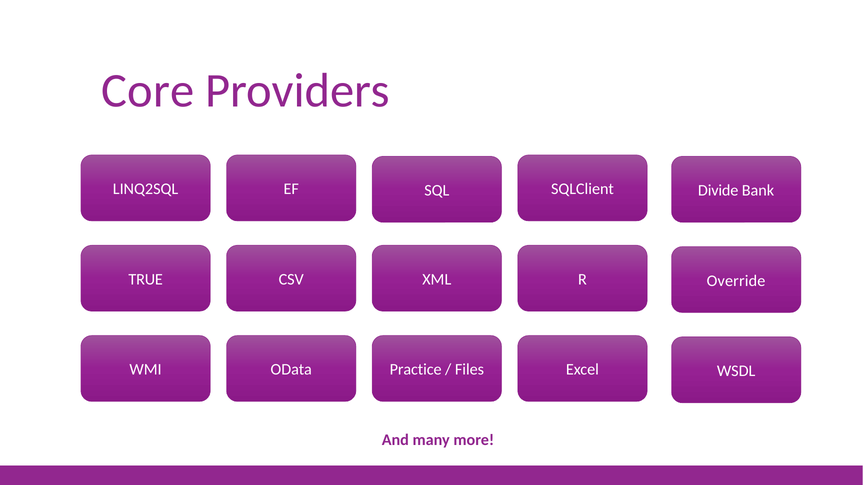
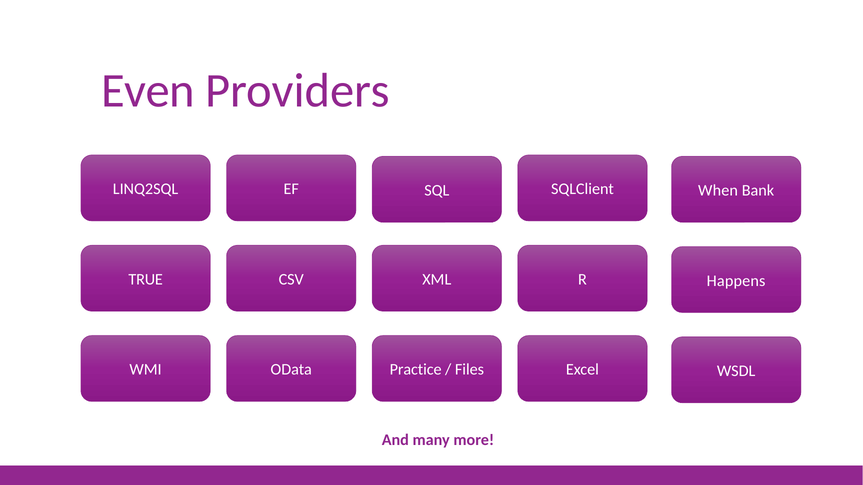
Core: Core -> Even
Divide: Divide -> When
Override: Override -> Happens
